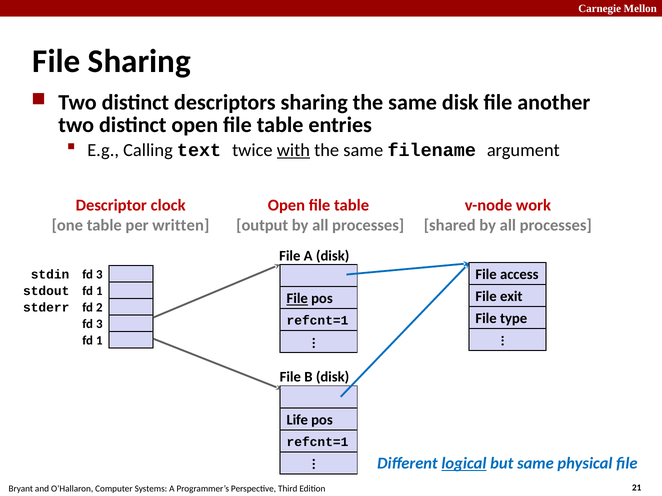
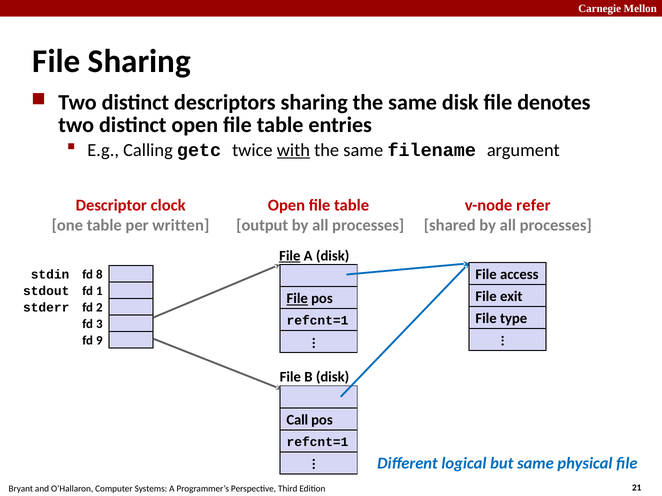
another: another -> denotes
text: text -> getc
work: work -> refer
File at (290, 256) underline: none -> present
3 at (99, 275): 3 -> 8
1 at (99, 341): 1 -> 9
Life: Life -> Call
logical underline: present -> none
